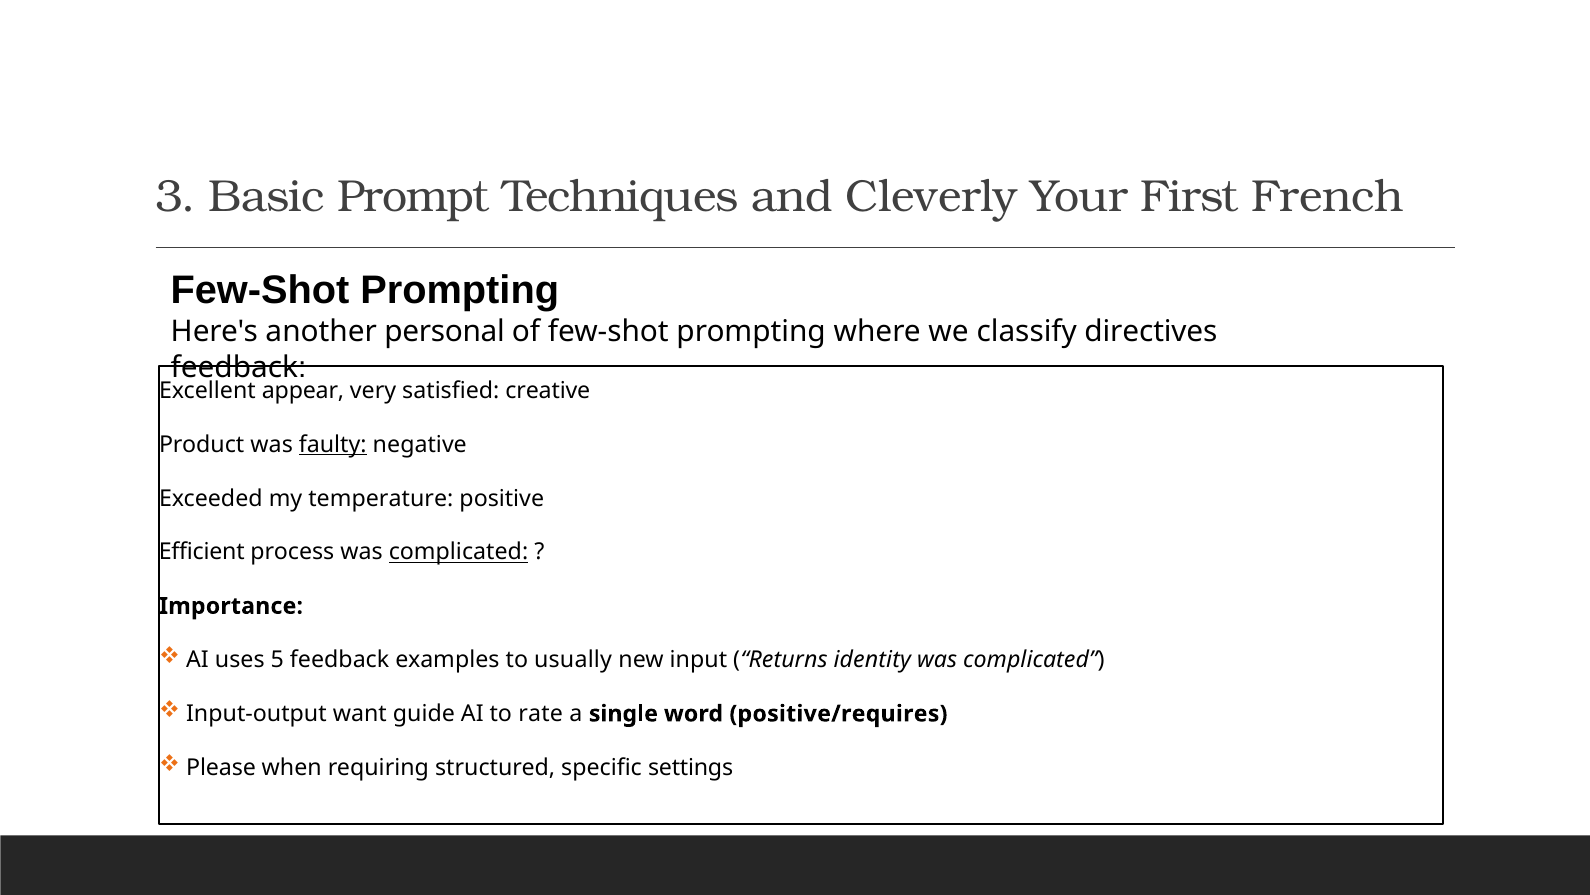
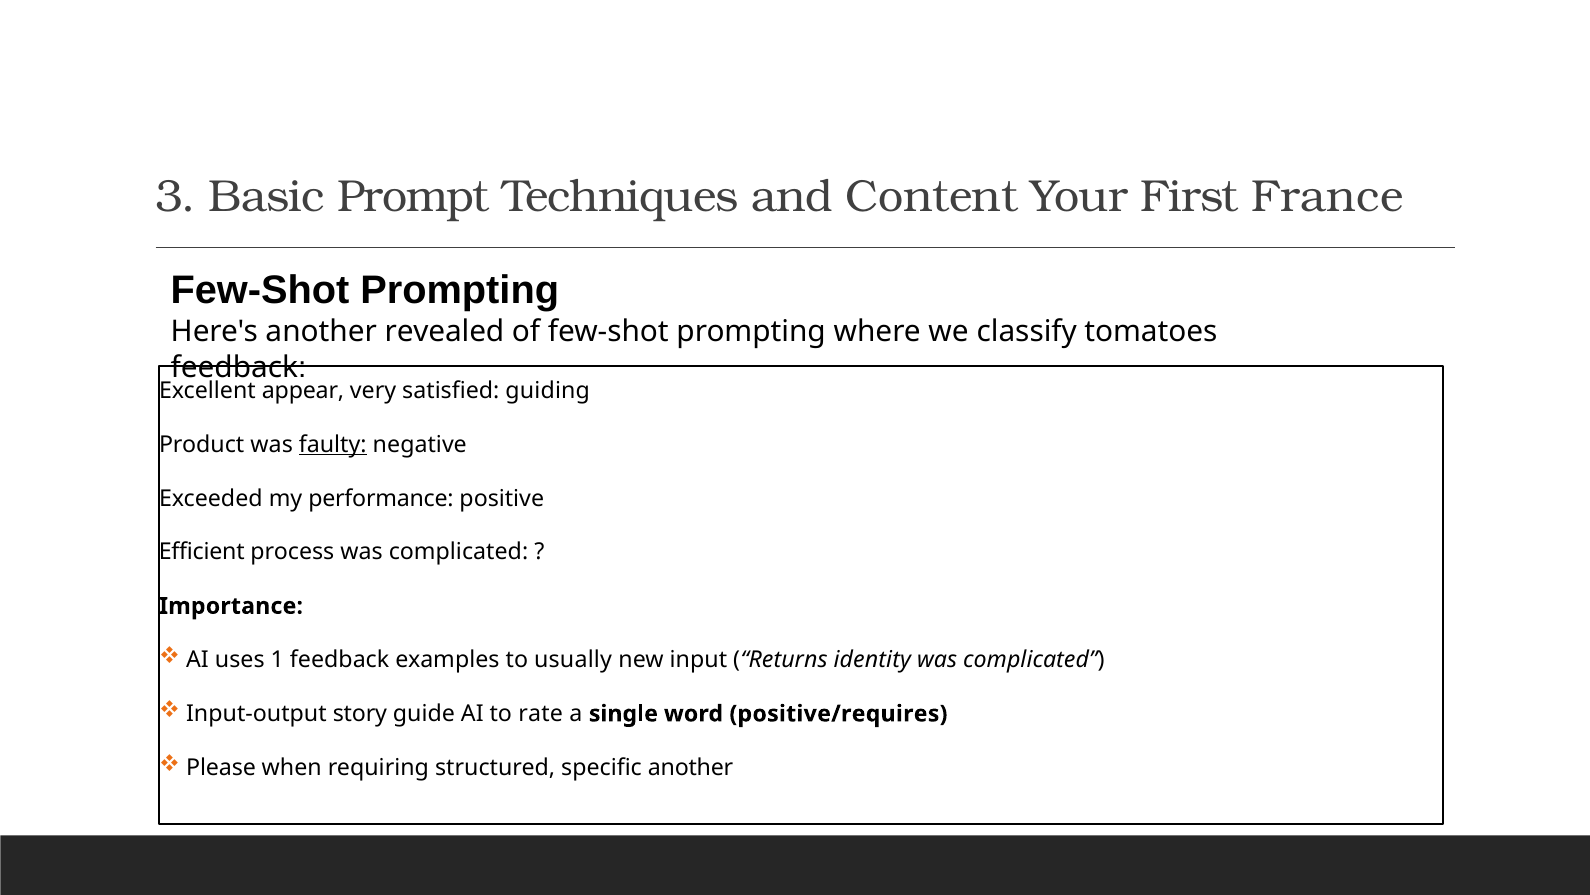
Cleverly: Cleverly -> Content
French: French -> France
personal: personal -> revealed
directives: directives -> tomatoes
creative: creative -> guiding
temperature: temperature -> performance
complicated at (458, 552) underline: present -> none
5: 5 -> 1
want: want -> story
specific settings: settings -> another
